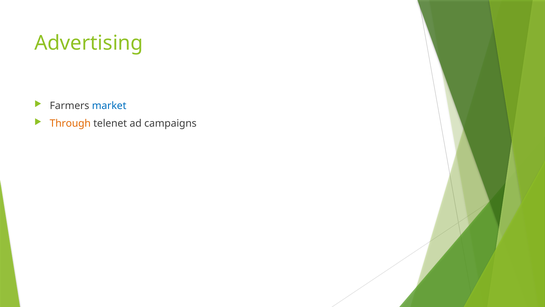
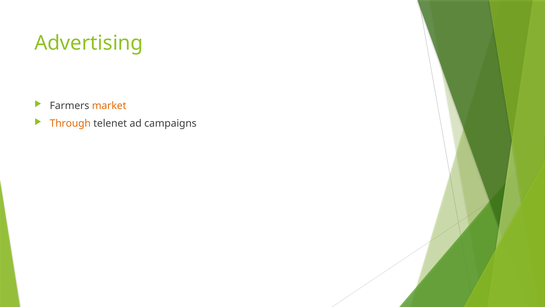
market colour: blue -> orange
